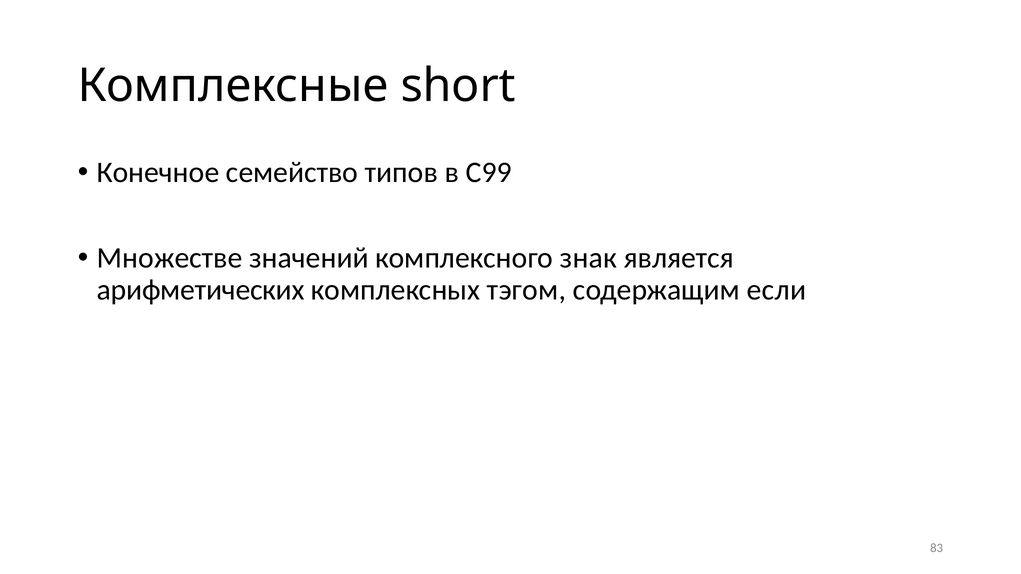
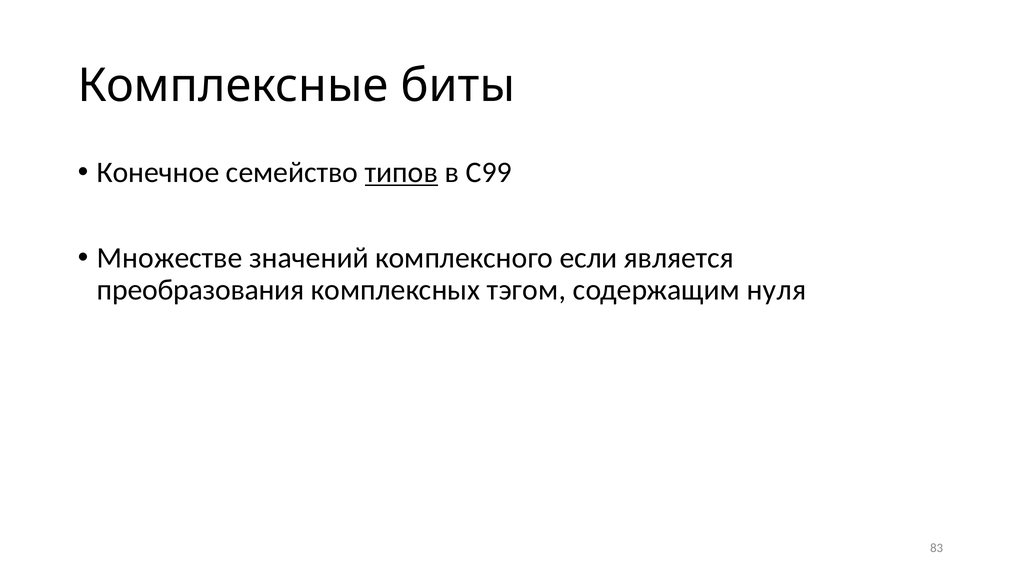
short: short -> биты
типов underline: none -> present
знак: знак -> если
арифметических: арифметических -> преобразования
если: если -> нуля
